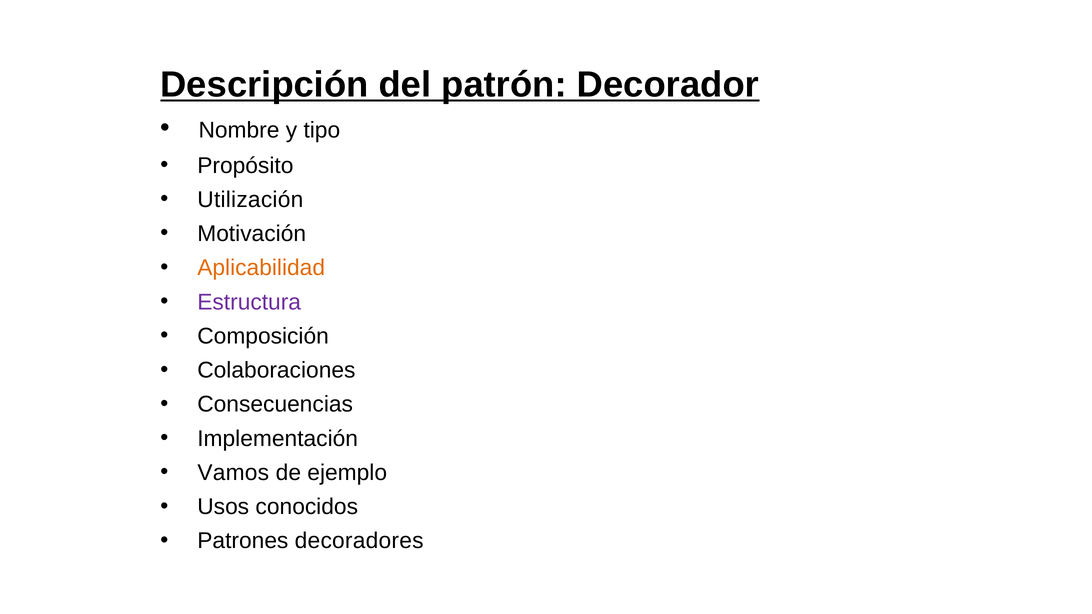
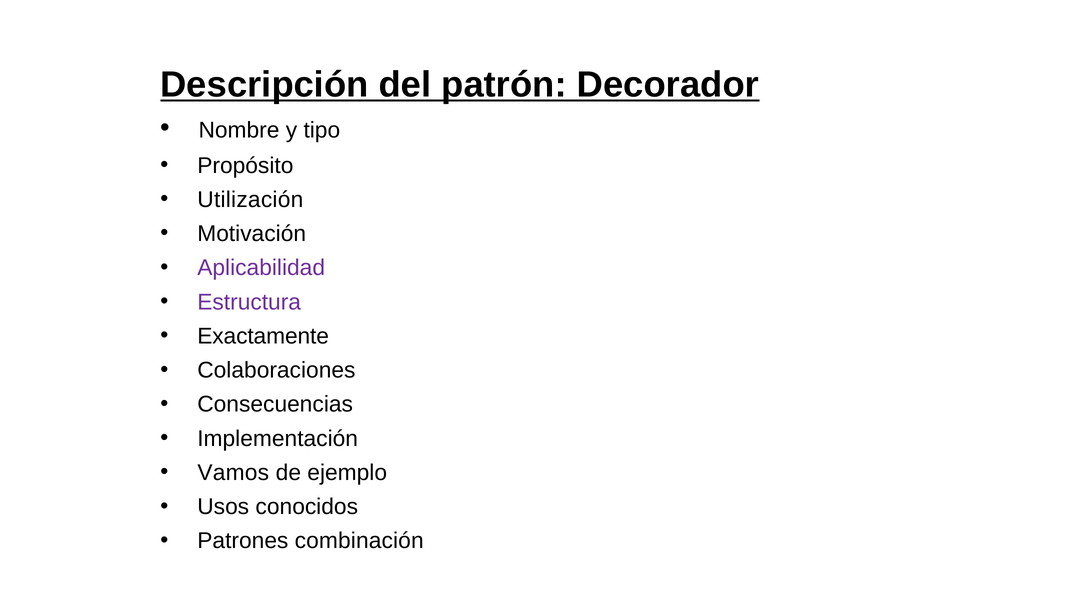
Aplicabilidad colour: orange -> purple
Composición: Composición -> Exactamente
decoradores: decoradores -> combinación
